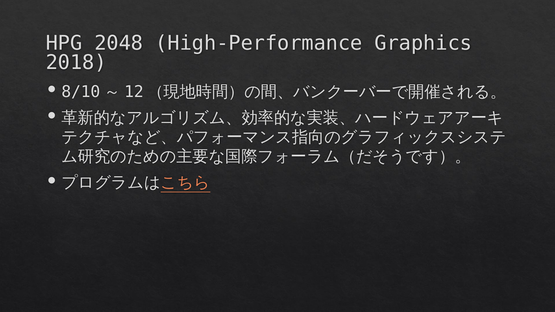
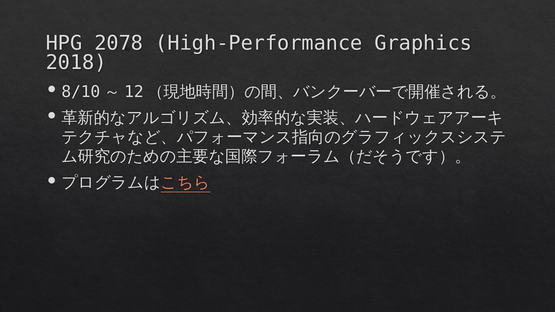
2048: 2048 -> 2078
